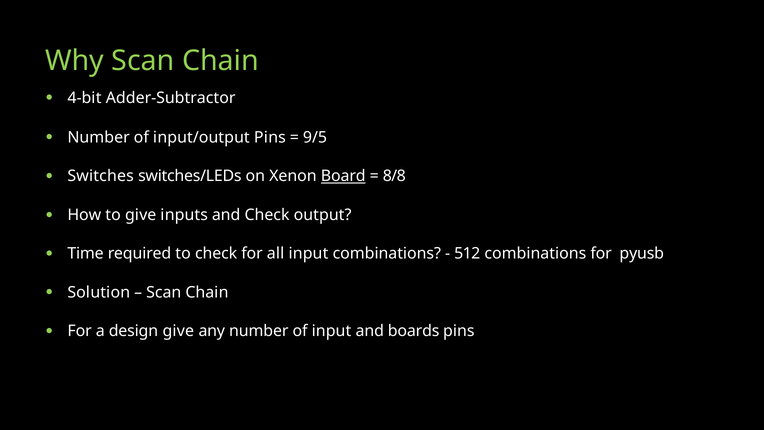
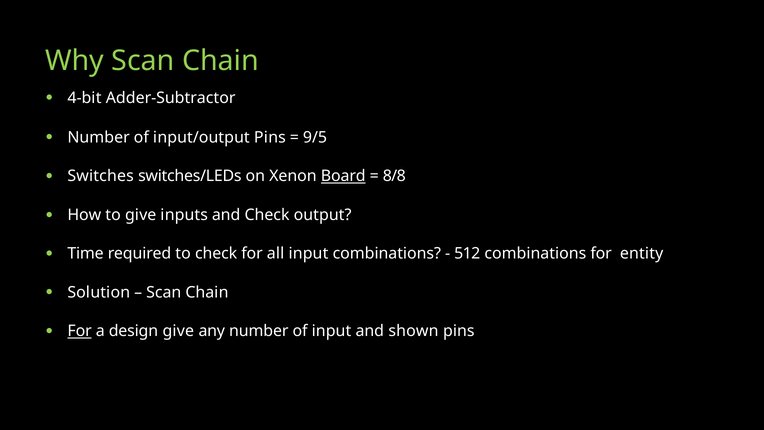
pyusb: pyusb -> entity
For at (80, 331) underline: none -> present
boards: boards -> shown
